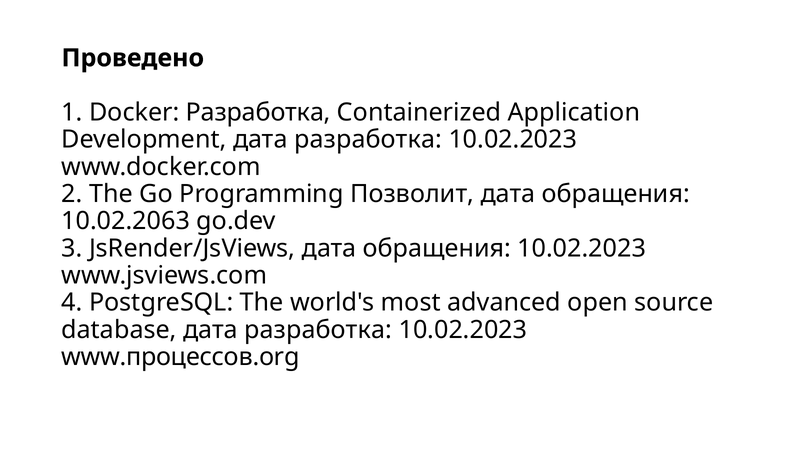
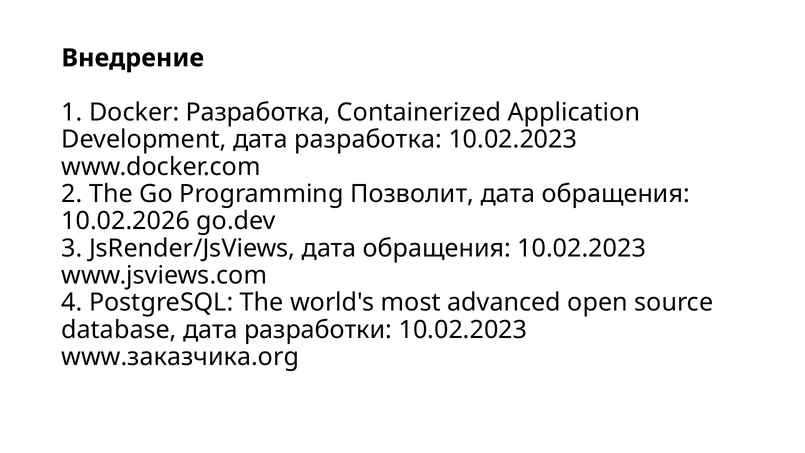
Проведено: Проведено -> Внедрение
10.02.2063: 10.02.2063 -> 10.02.2026
database дата разработка: разработка -> разработки
www.процессов.org: www.процессов.org -> www.заказчика.org
